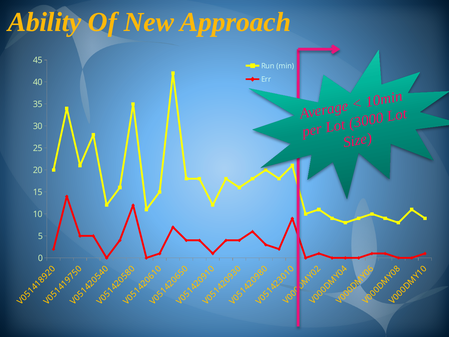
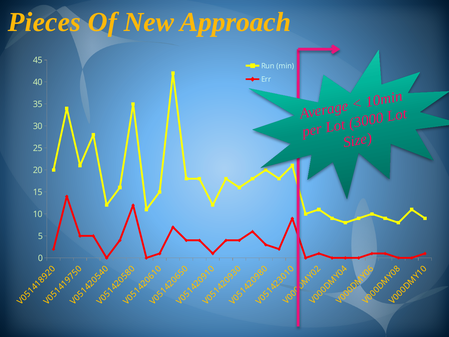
Ability: Ability -> Pieces
